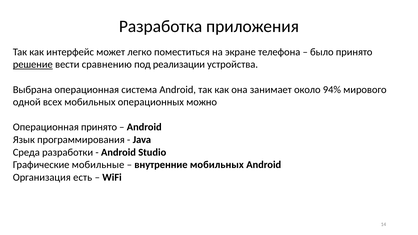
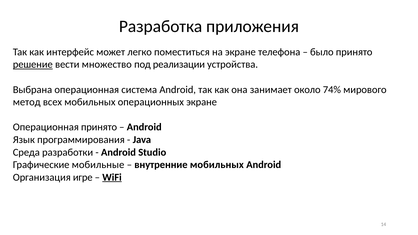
сравнению: сравнению -> множество
94%: 94% -> 74%
одной: одной -> метод
операционных можно: можно -> экране
есть: есть -> игре
WiFi underline: none -> present
